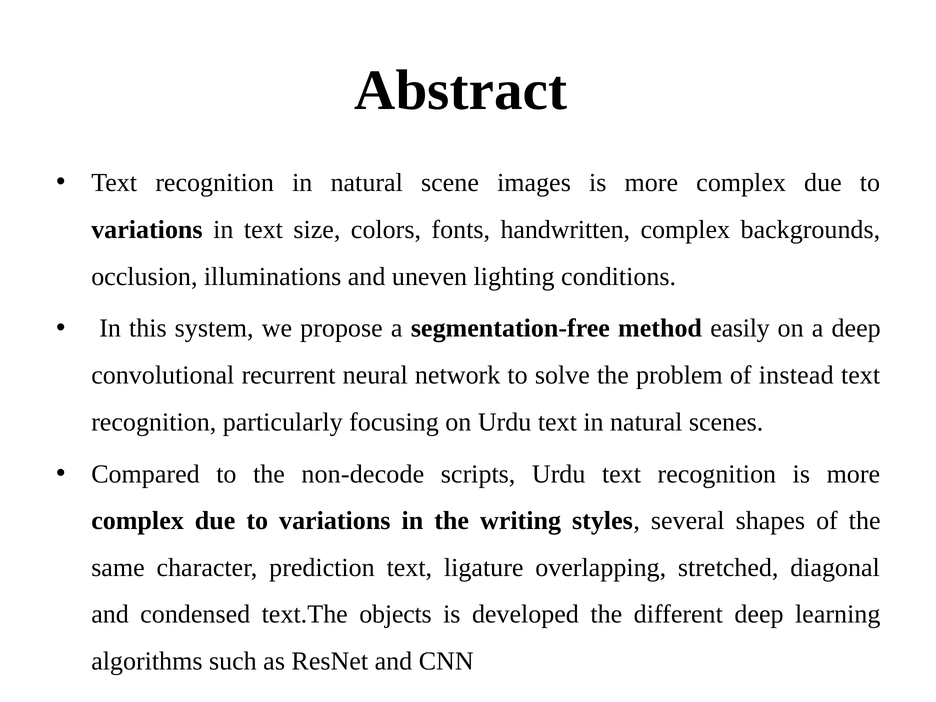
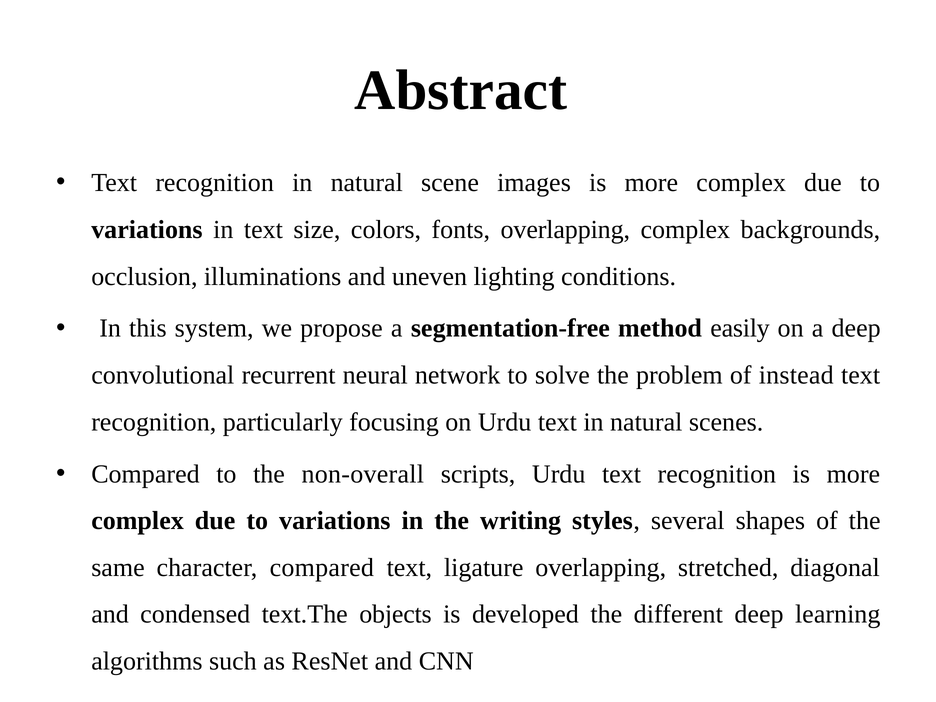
fonts handwritten: handwritten -> overlapping
non-decode: non-decode -> non-overall
character prediction: prediction -> compared
